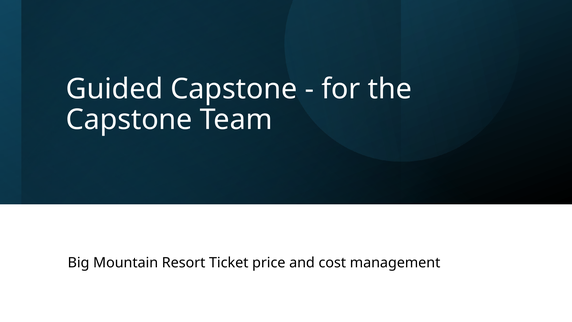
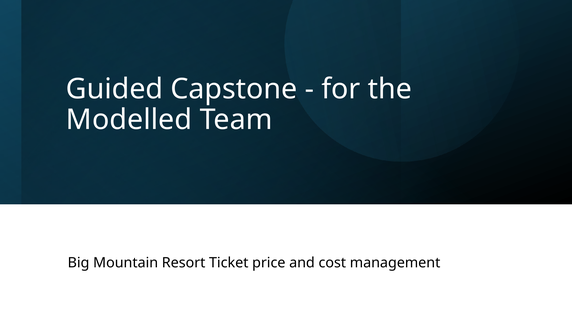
Capstone at (129, 120): Capstone -> Modelled
